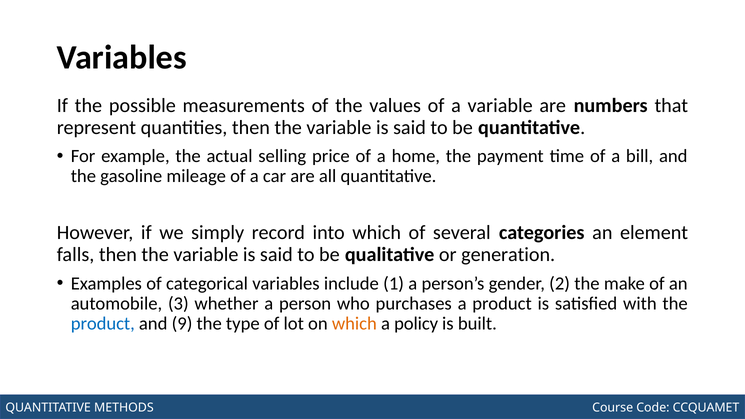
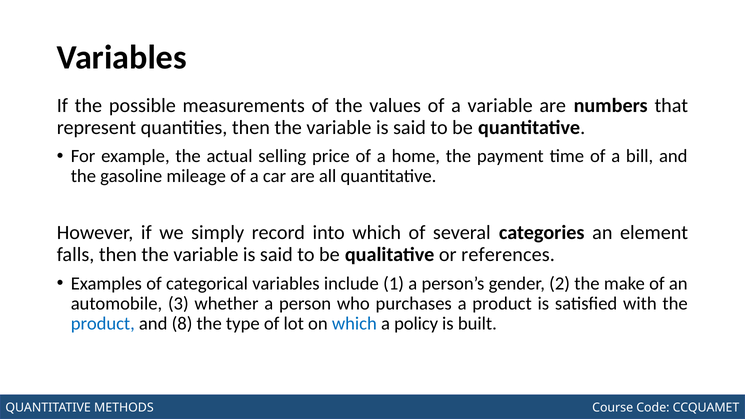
generation: generation -> references
9: 9 -> 8
which at (354, 324) colour: orange -> blue
